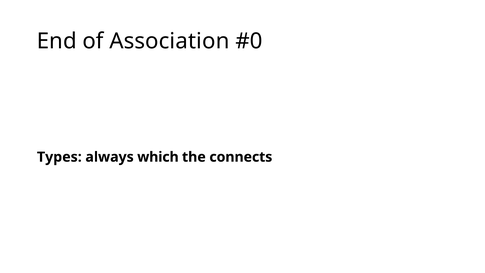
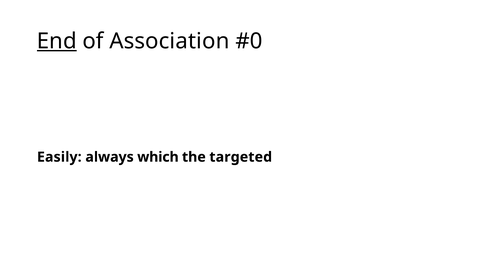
End underline: none -> present
Types: Types -> Easily
connects: connects -> targeted
